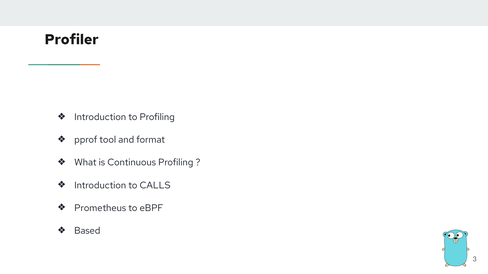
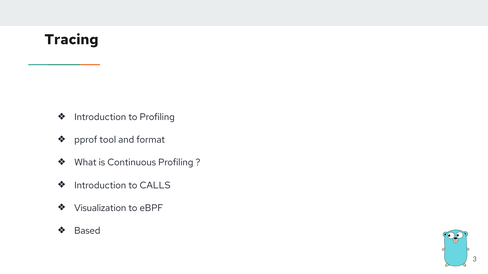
Profiler: Profiler -> Tracing
Prometheus: Prometheus -> Visualization
